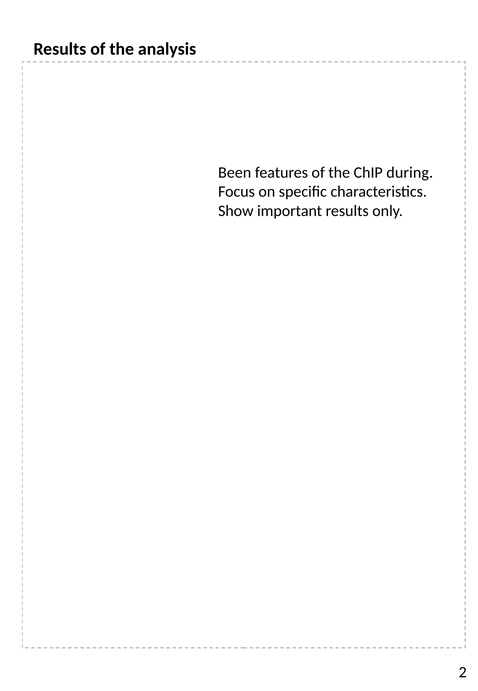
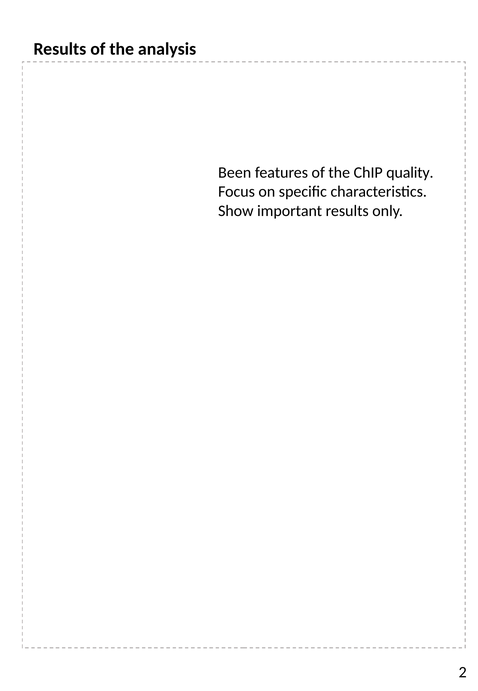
during: during -> quality
